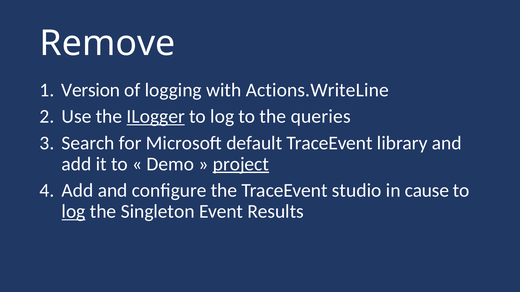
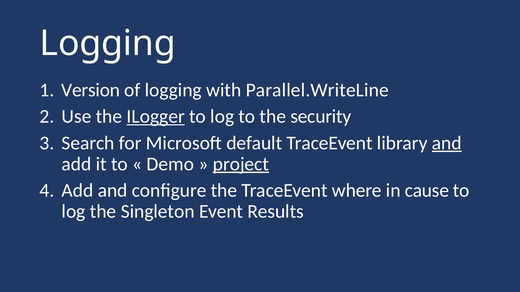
Remove at (108, 44): Remove -> Logging
Actions.WriteLine: Actions.WriteLine -> Parallel.WriteLine
queries: queries -> security
and at (447, 143) underline: none -> present
studio: studio -> where
log at (74, 212) underline: present -> none
